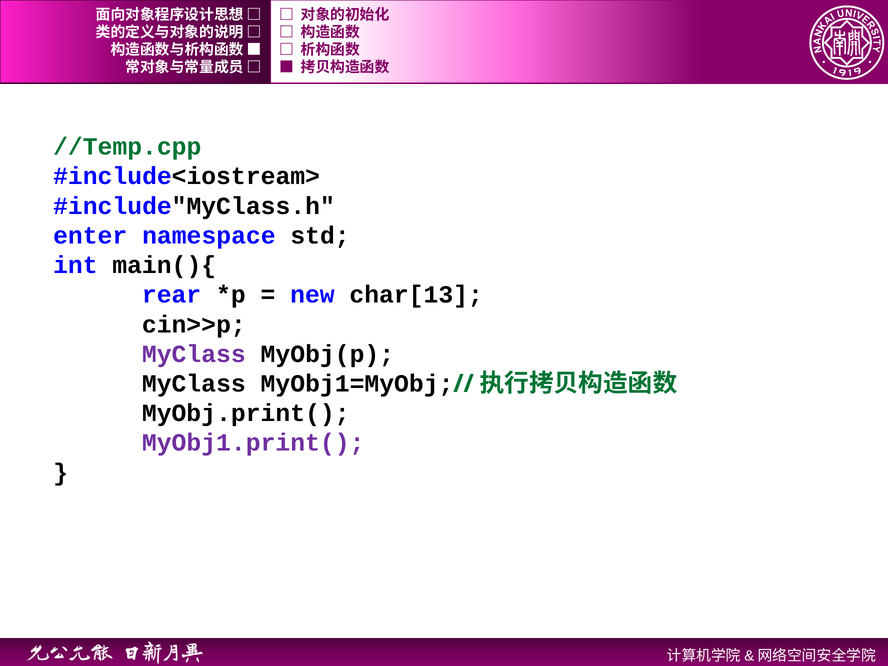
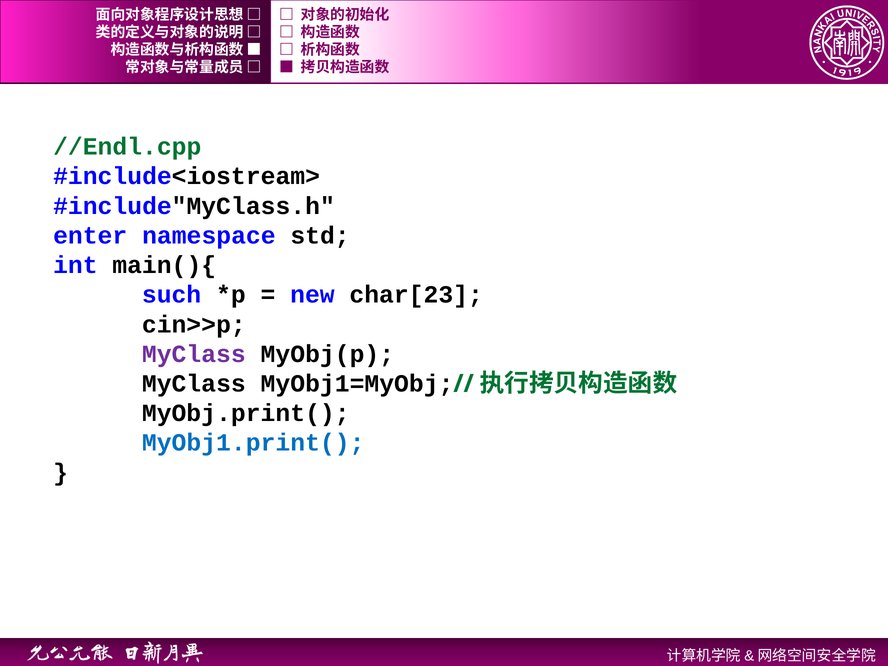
//Temp.cpp: //Temp.cpp -> //Endl.cpp
rear: rear -> such
char[13: char[13 -> char[23
MyObj1.print( colour: purple -> blue
